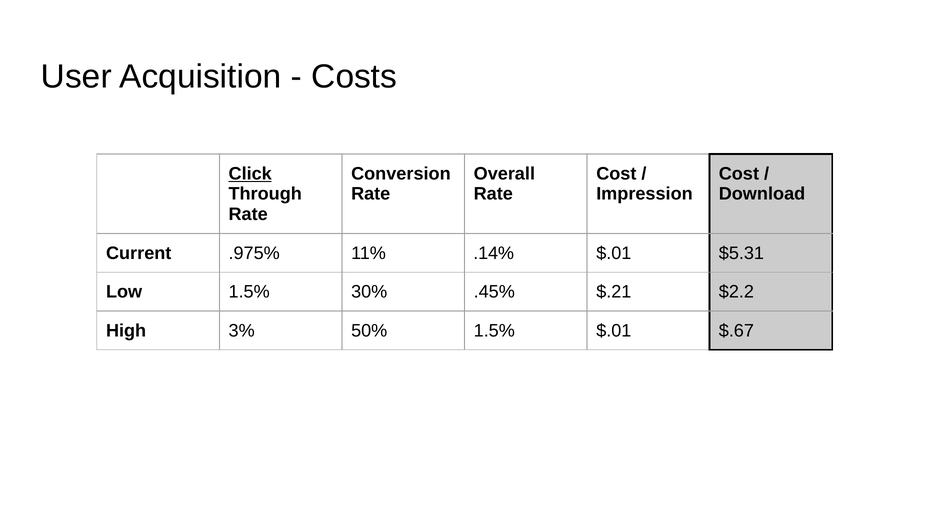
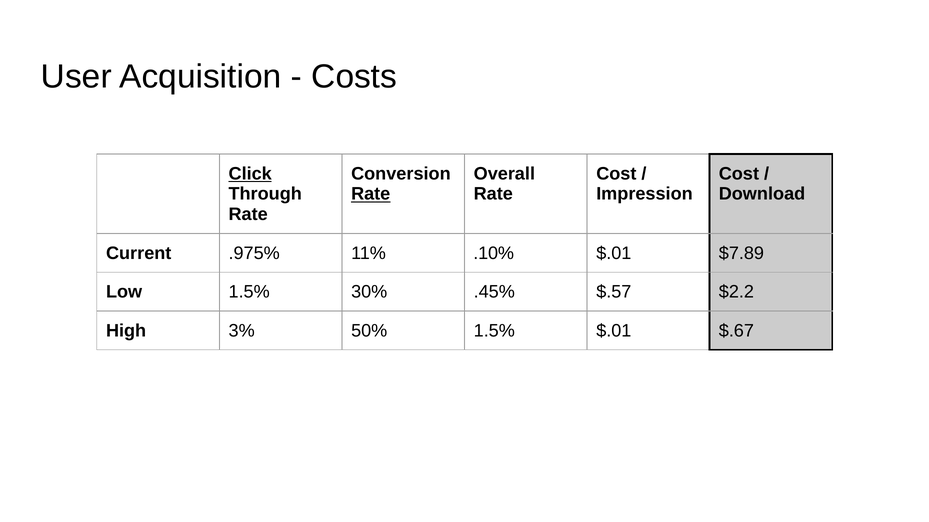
Rate at (371, 194) underline: none -> present
.14%: .14% -> .10%
$5.31: $5.31 -> $7.89
$.21: $.21 -> $.57
